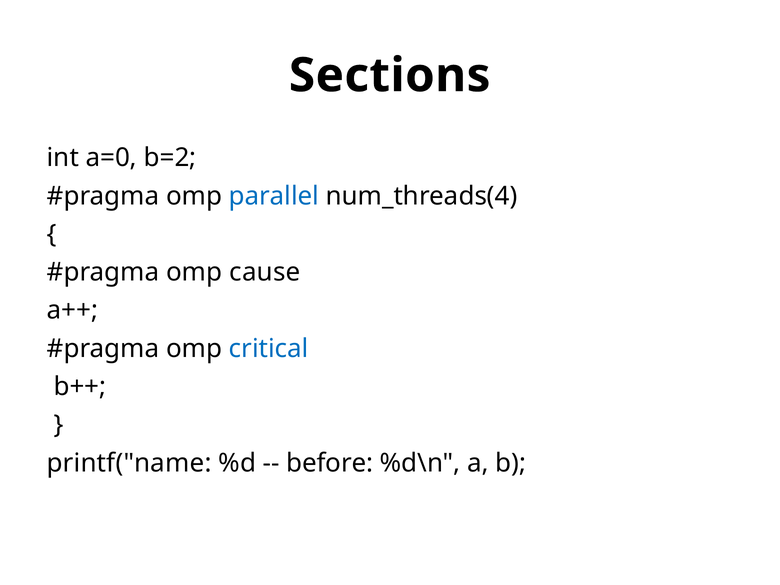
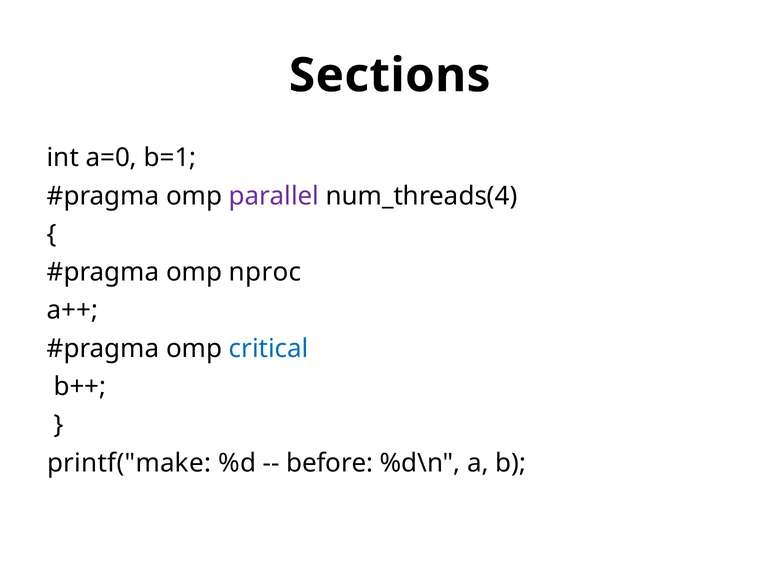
b=2: b=2 -> b=1
parallel colour: blue -> purple
cause: cause -> nproc
printf("name: printf("name -> printf("make
